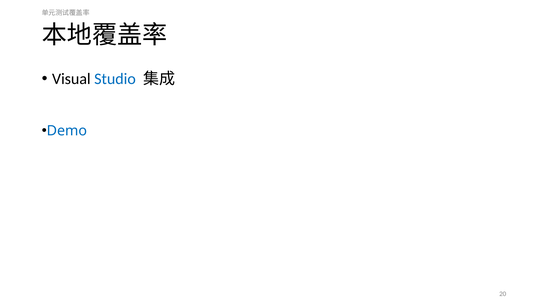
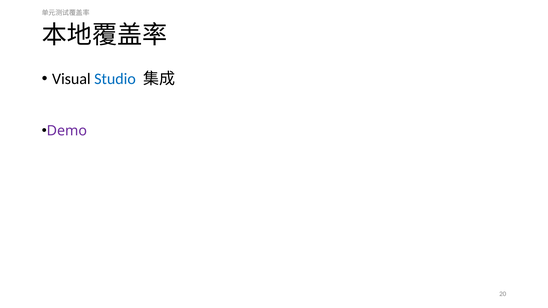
Demo colour: blue -> purple
